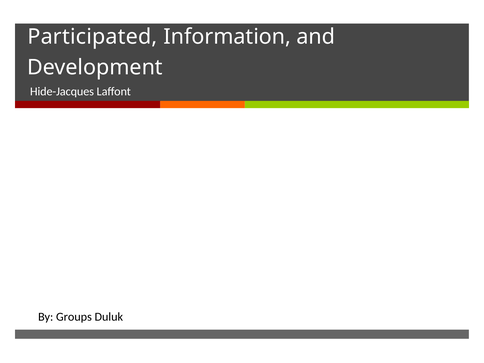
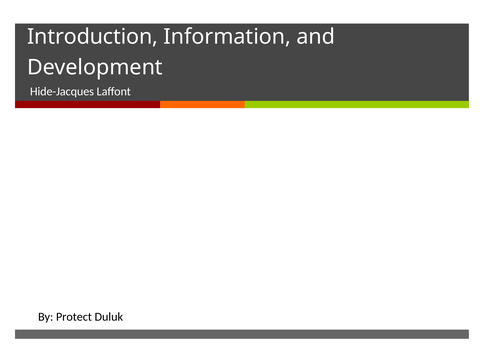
Participated: Participated -> Introduction
Groups: Groups -> Protect
